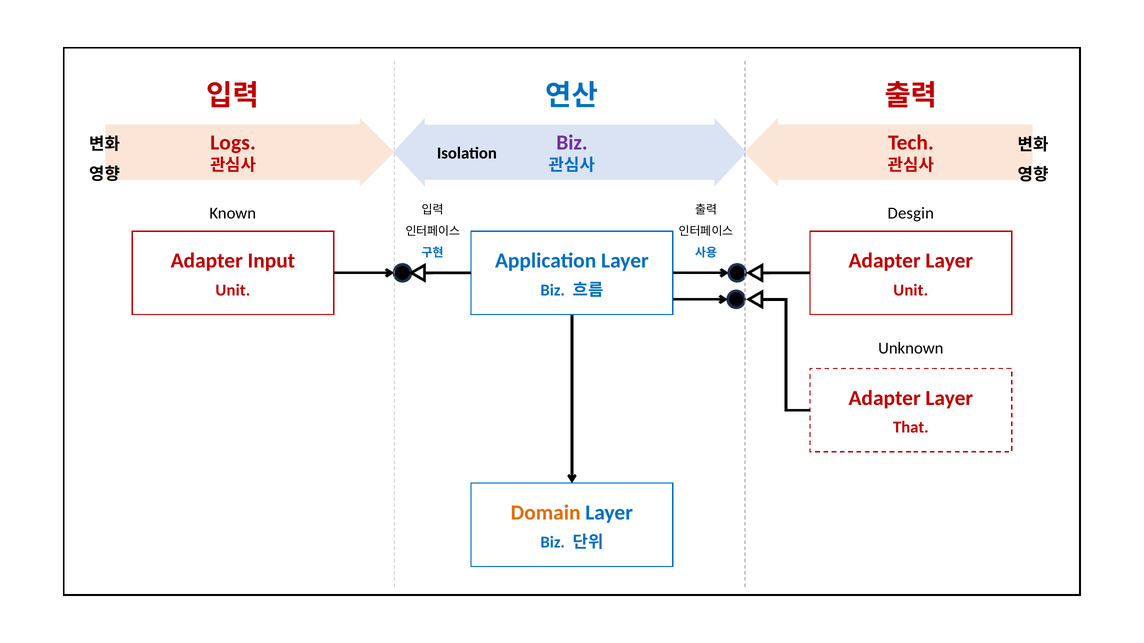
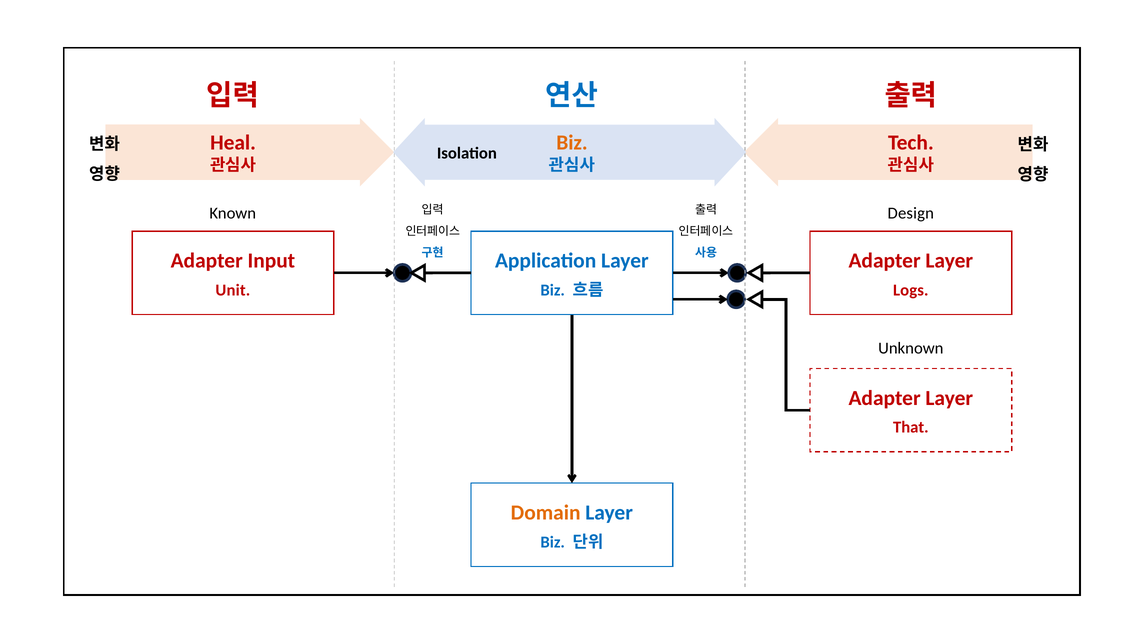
Logs: Logs -> Heal
Biz at (572, 143) colour: purple -> orange
Desgin: Desgin -> Design
Unit at (911, 290): Unit -> Logs
